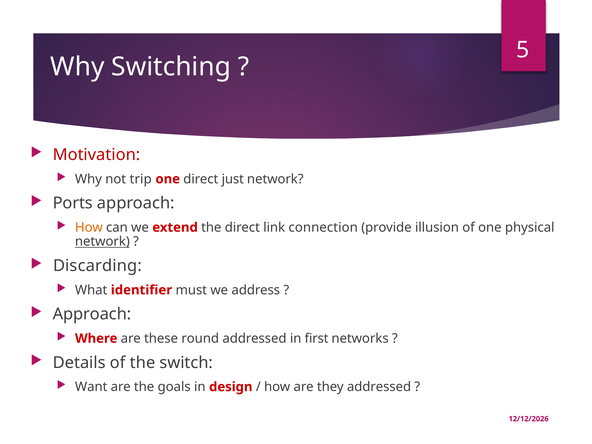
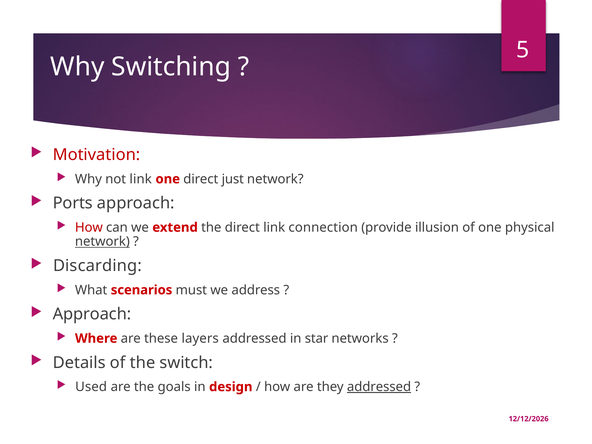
not trip: trip -> link
How at (89, 227) colour: orange -> red
identifier: identifier -> scenarios
round: round -> layers
first: first -> star
Want: Want -> Used
addressed at (379, 387) underline: none -> present
